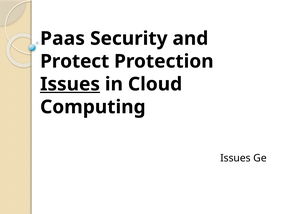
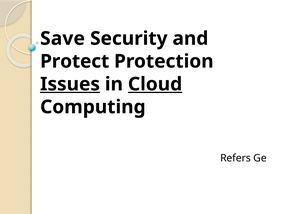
Paas: Paas -> Save
Cloud underline: none -> present
Issues at (235, 158): Issues -> Refers
